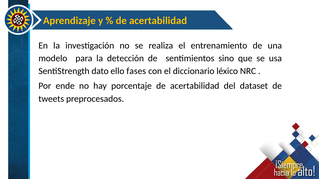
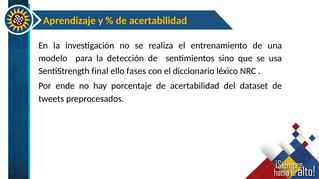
dato: dato -> final
